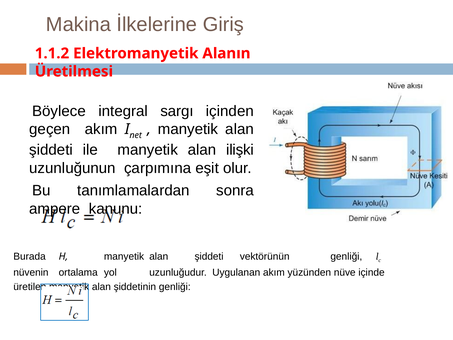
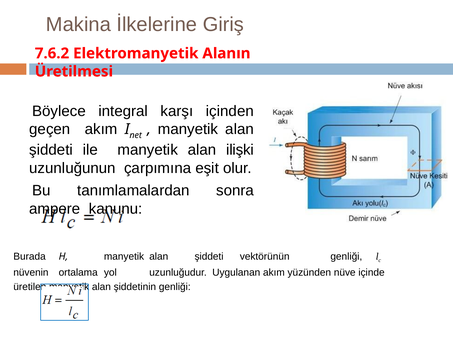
1.1.2: 1.1.2 -> 7.6.2
sargı: sargı -> karşı
